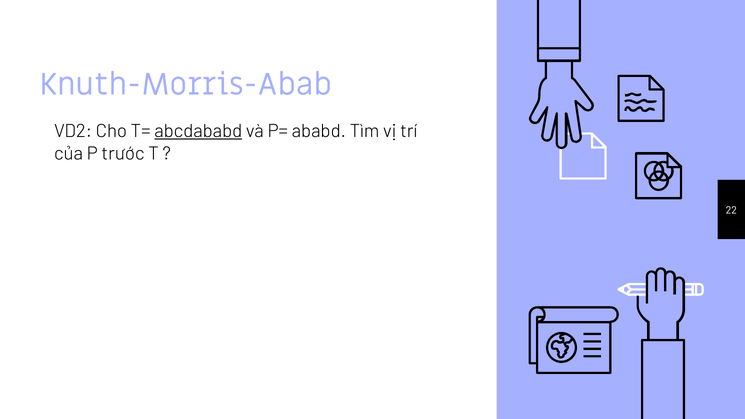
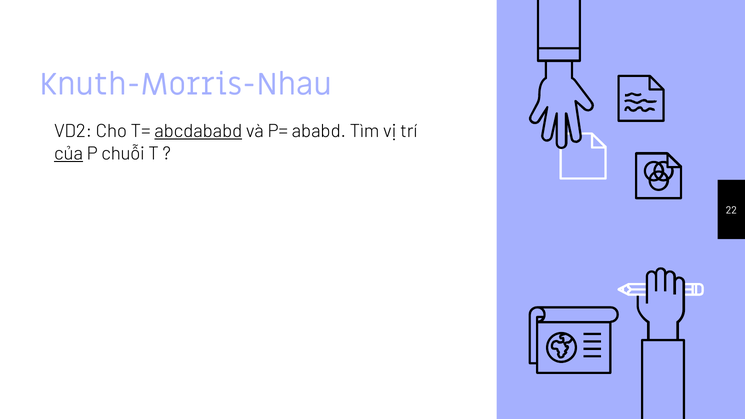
Knuth-Morris-Abab: Knuth-Morris-Abab -> Knuth-Morris-Nhau
của underline: none -> present
trước: trước -> chuỗi
